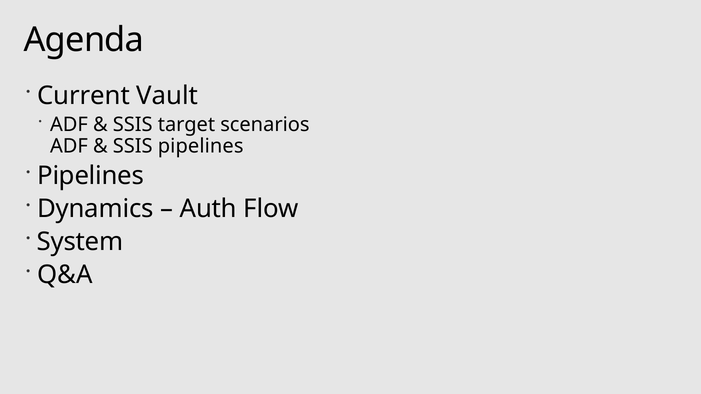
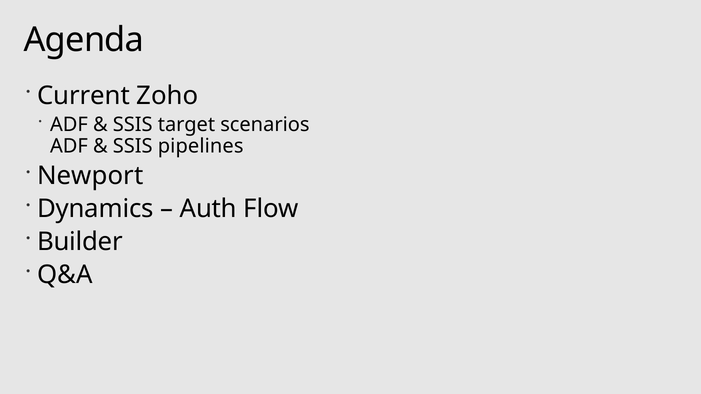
Vault: Vault -> Zoho
Pipelines at (91, 176): Pipelines -> Newport
System: System -> Builder
